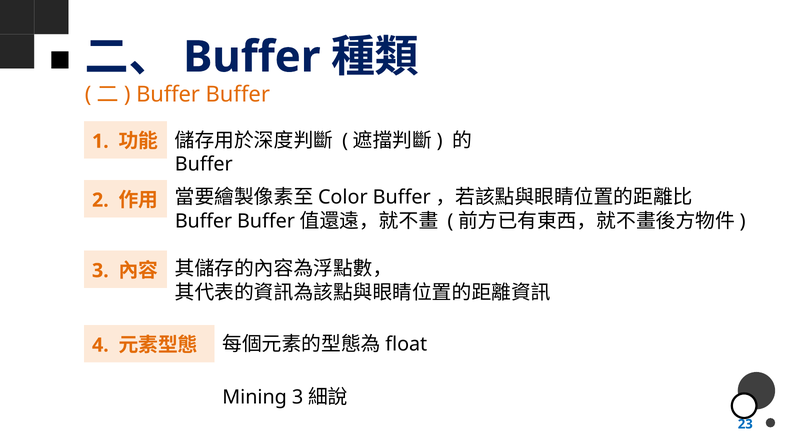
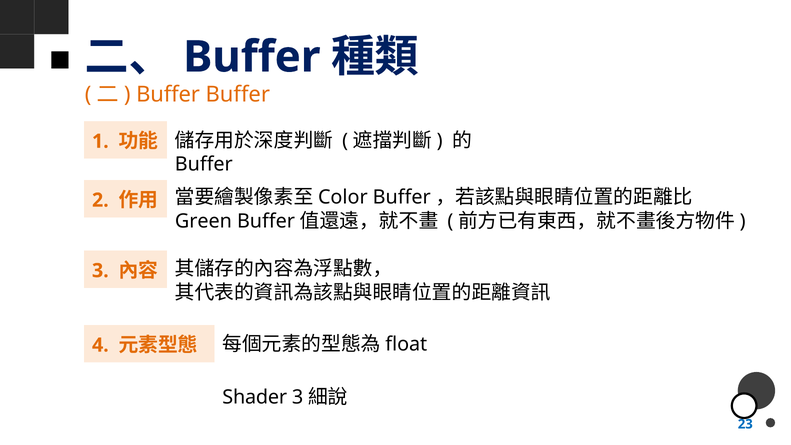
Buffer at (203, 221): Buffer -> Green
Mining: Mining -> Shader
